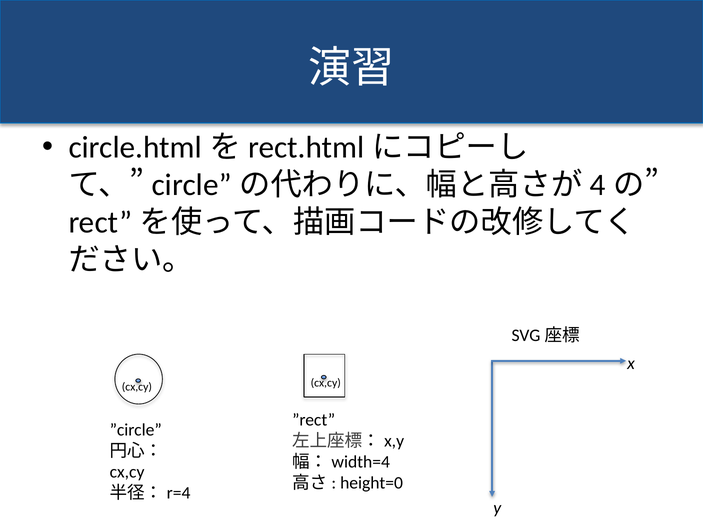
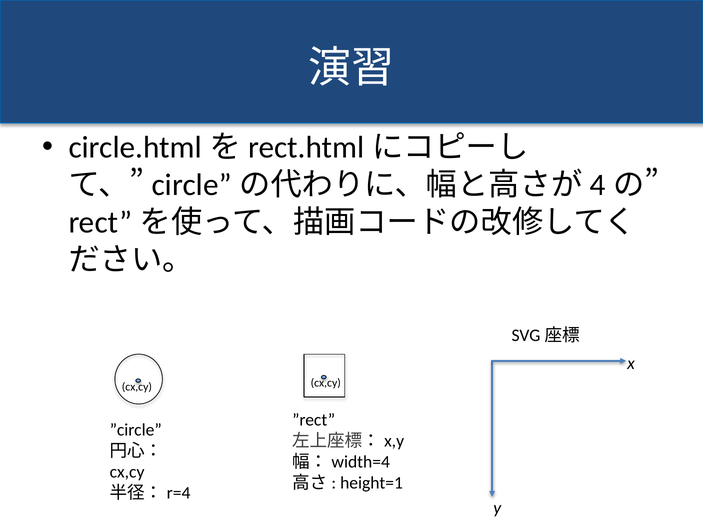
height=0: height=0 -> height=1
